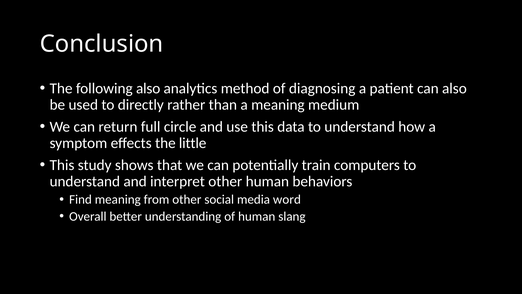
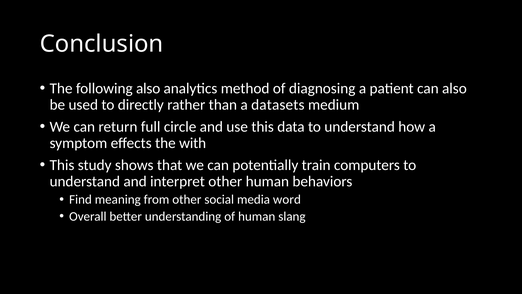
a meaning: meaning -> datasets
little: little -> with
